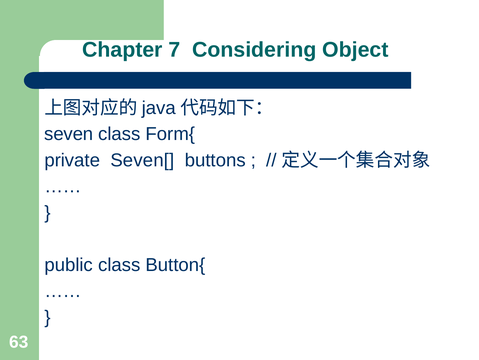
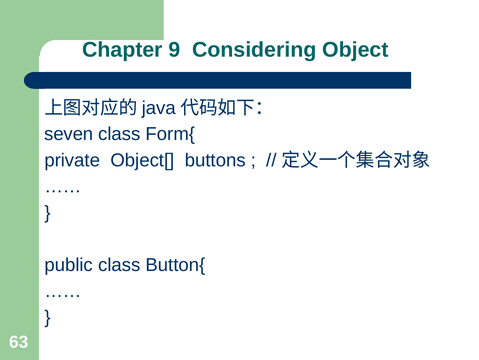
7: 7 -> 9
Seven[: Seven[ -> Object[
